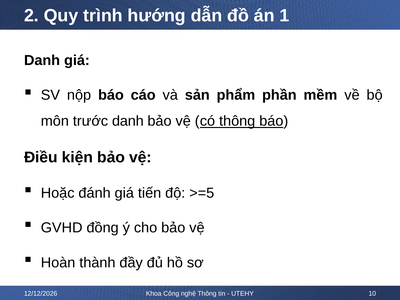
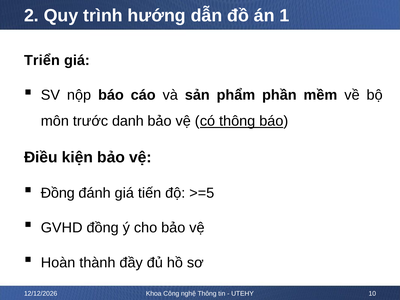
Danh at (42, 60): Danh -> Triển
Hoặc at (58, 193): Hoặc -> Đồng
